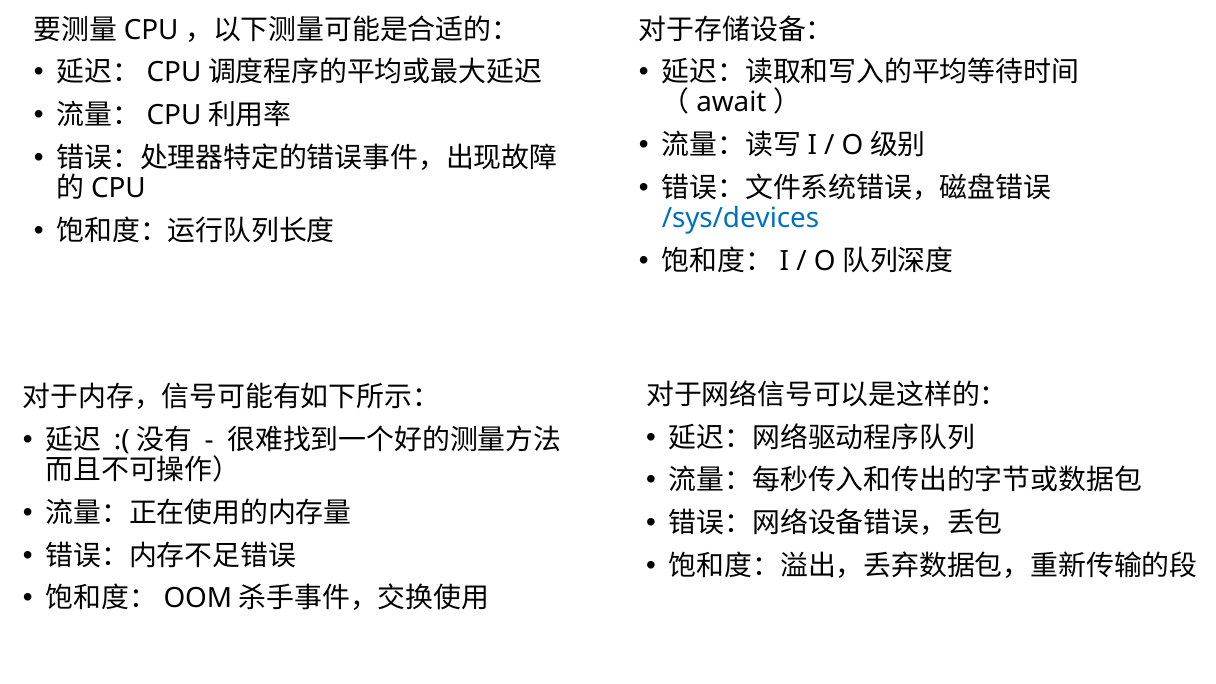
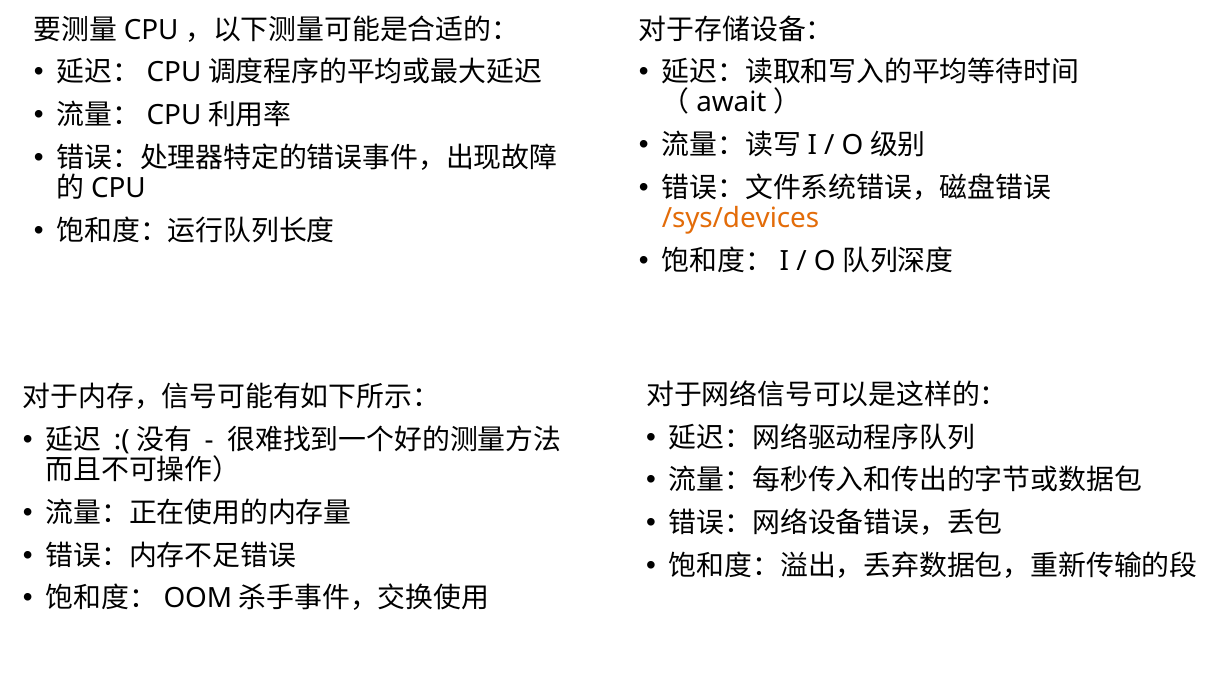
/sys/devices colour: blue -> orange
